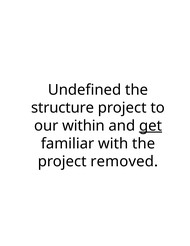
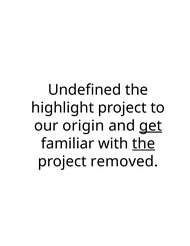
structure: structure -> highlight
within: within -> origin
the at (144, 143) underline: none -> present
